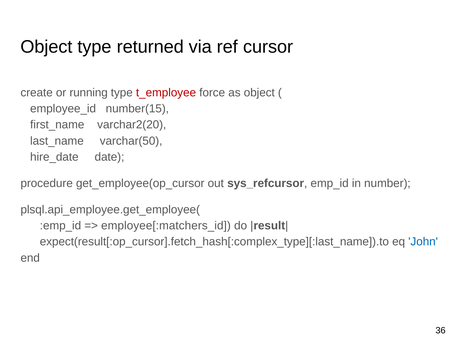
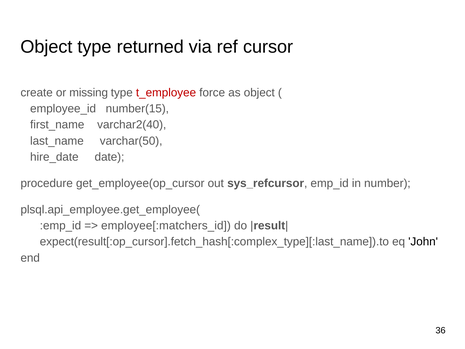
running: running -> missing
varchar2(20: varchar2(20 -> varchar2(40
John colour: blue -> black
